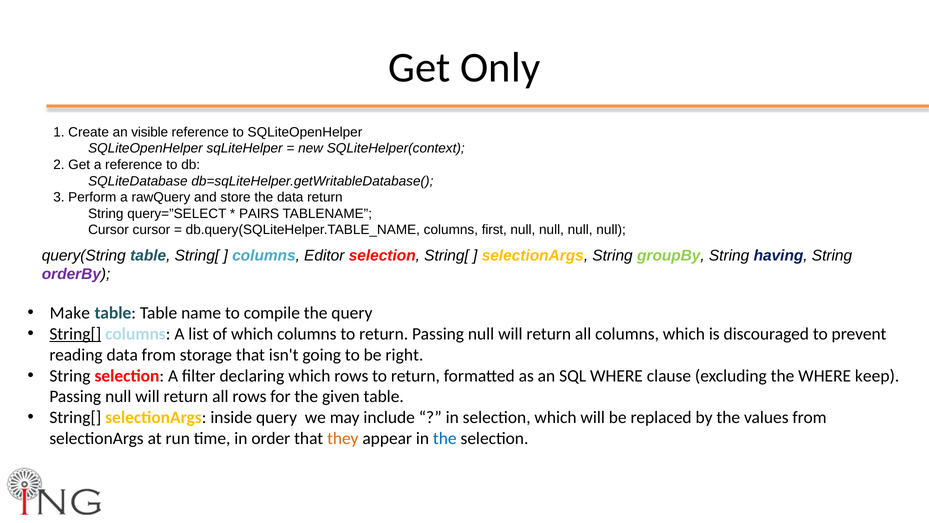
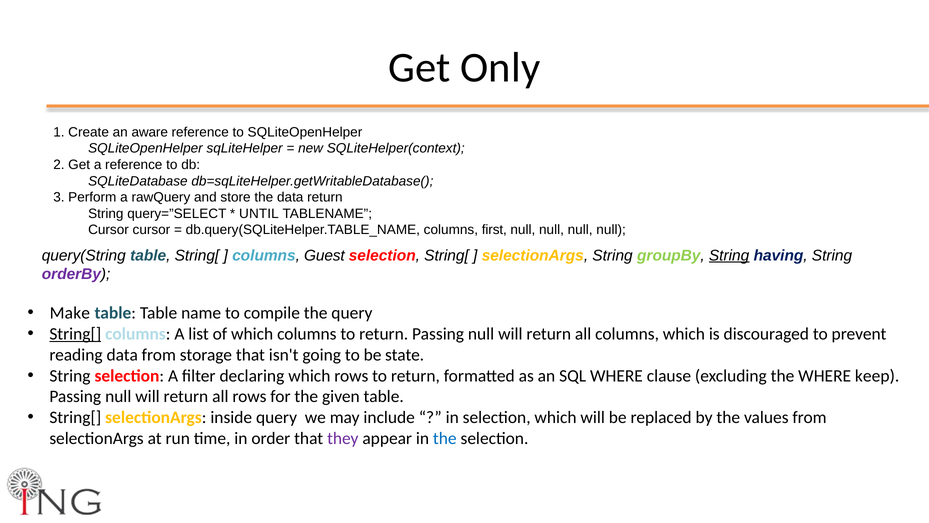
visible: visible -> aware
PAIRS: PAIRS -> UNTIL
Editor: Editor -> Guest
String at (729, 255) underline: none -> present
right: right -> state
they colour: orange -> purple
